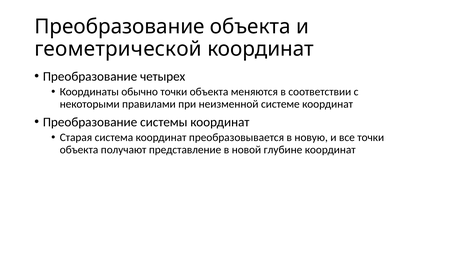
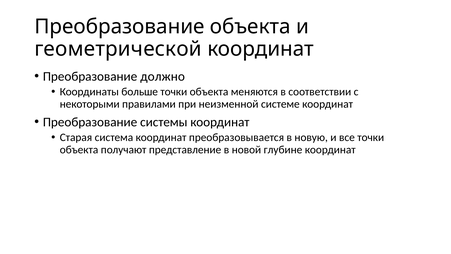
четырех: четырех -> должно
обычно: обычно -> больше
